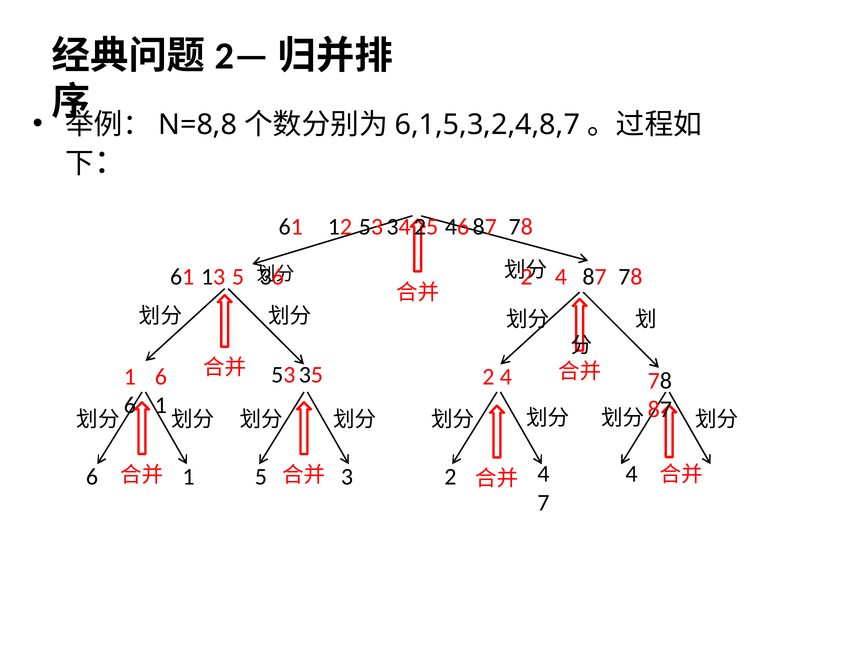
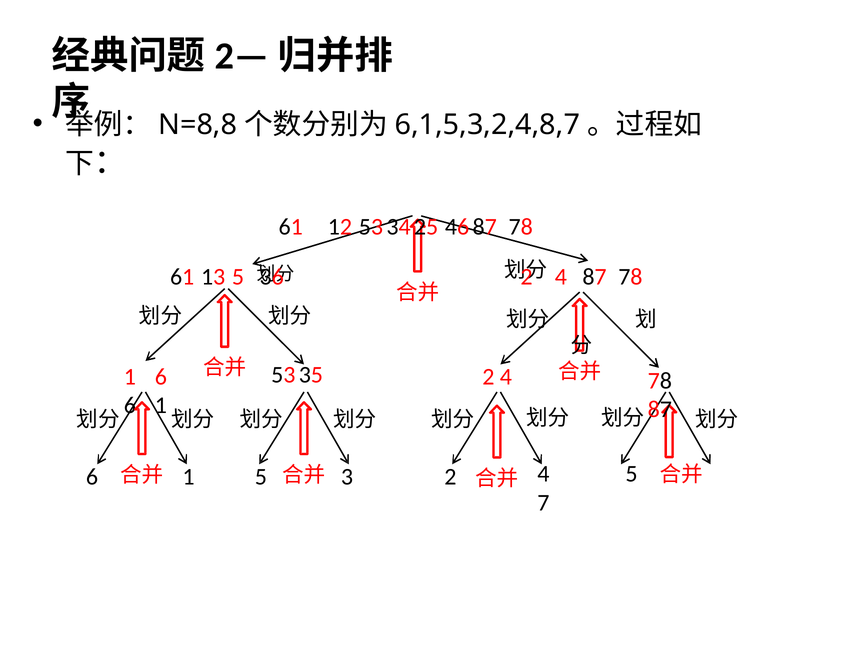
4 4: 4 -> 5
